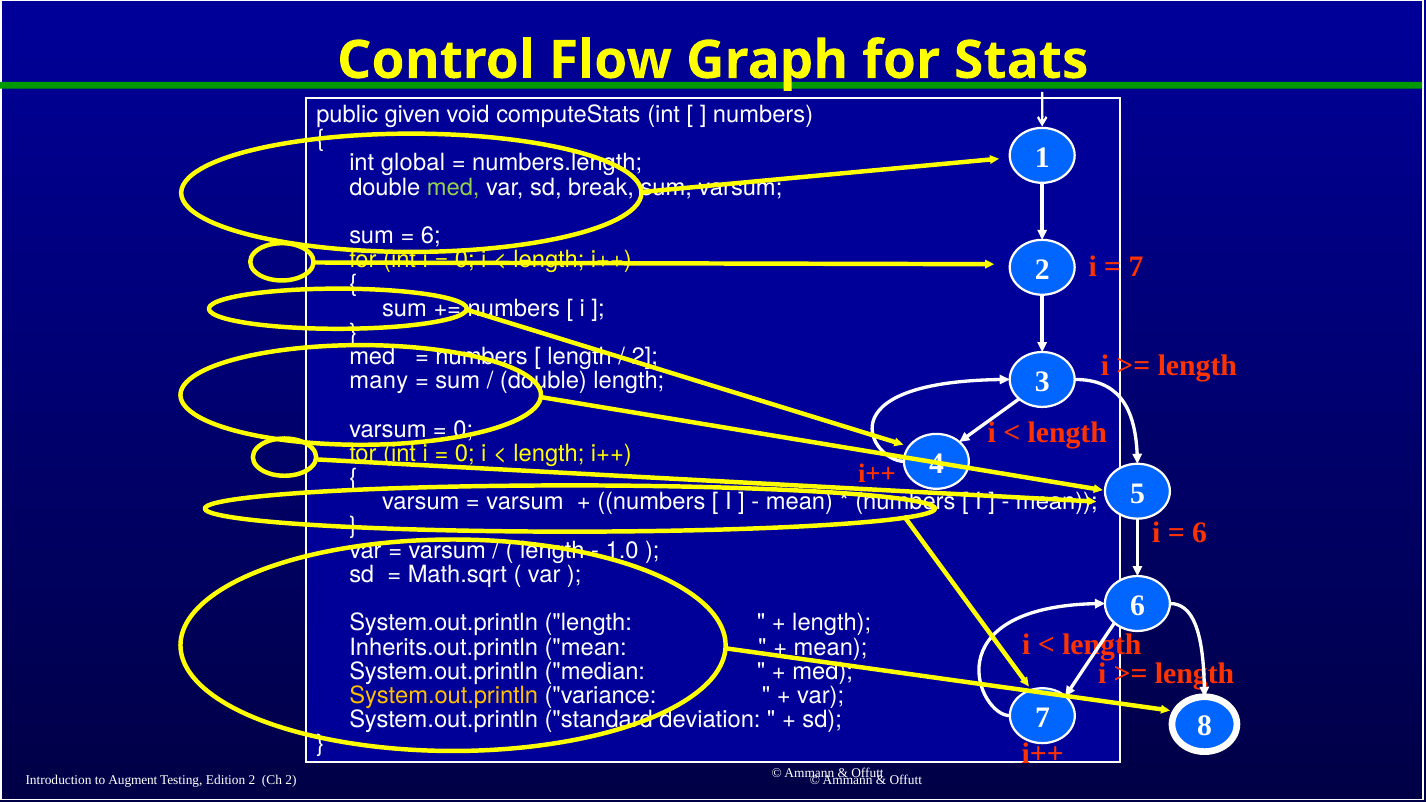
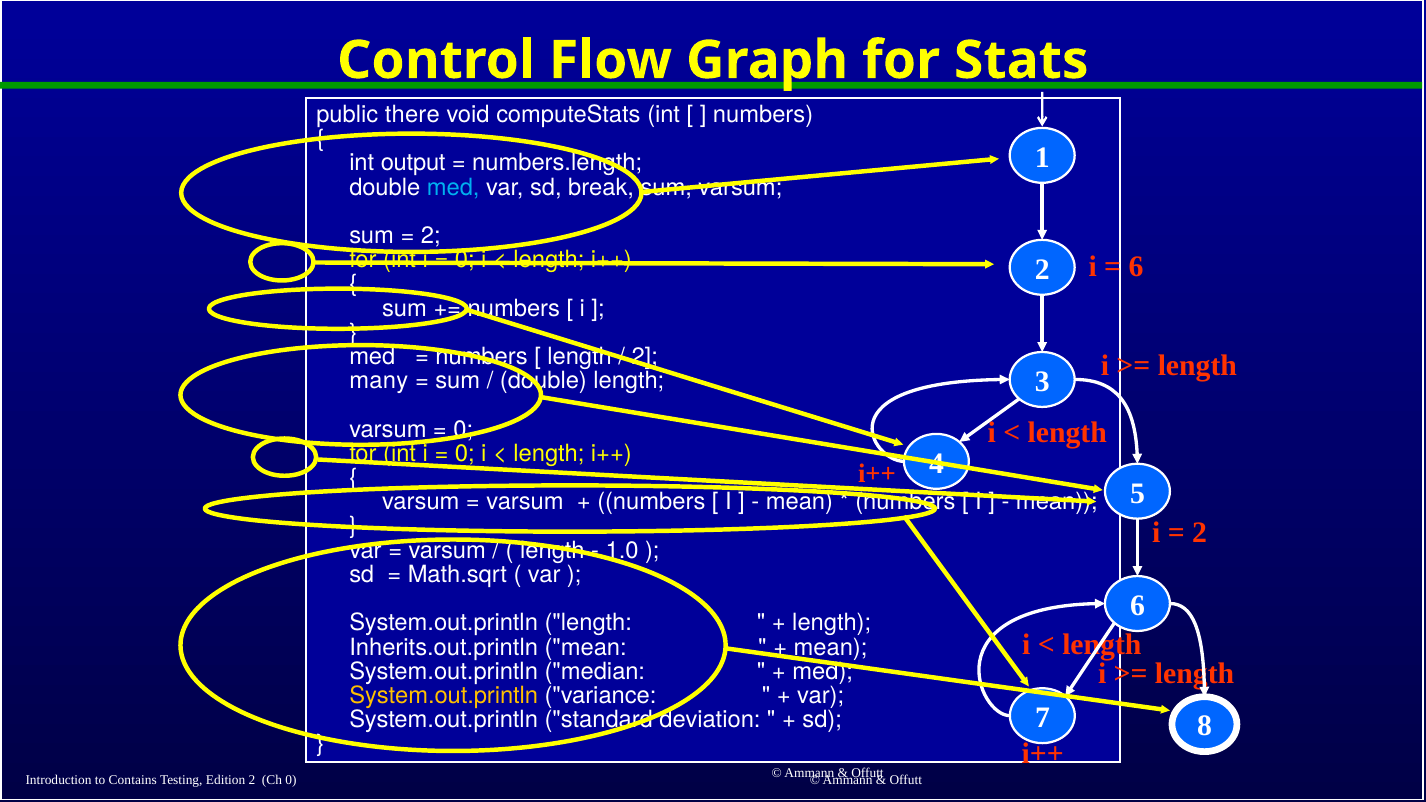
given: given -> there
global: global -> output
med at (453, 187) colour: light green -> light blue
6 at (431, 236): 6 -> 2
7 at (1136, 267): 7 -> 6
6 at (1200, 533): 6 -> 2
Augment: Augment -> Contains
Ch 2: 2 -> 0
